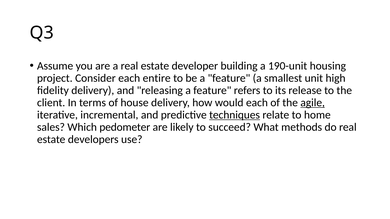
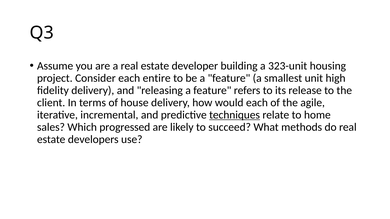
190-unit: 190-unit -> 323-unit
agile underline: present -> none
pedometer: pedometer -> progressed
